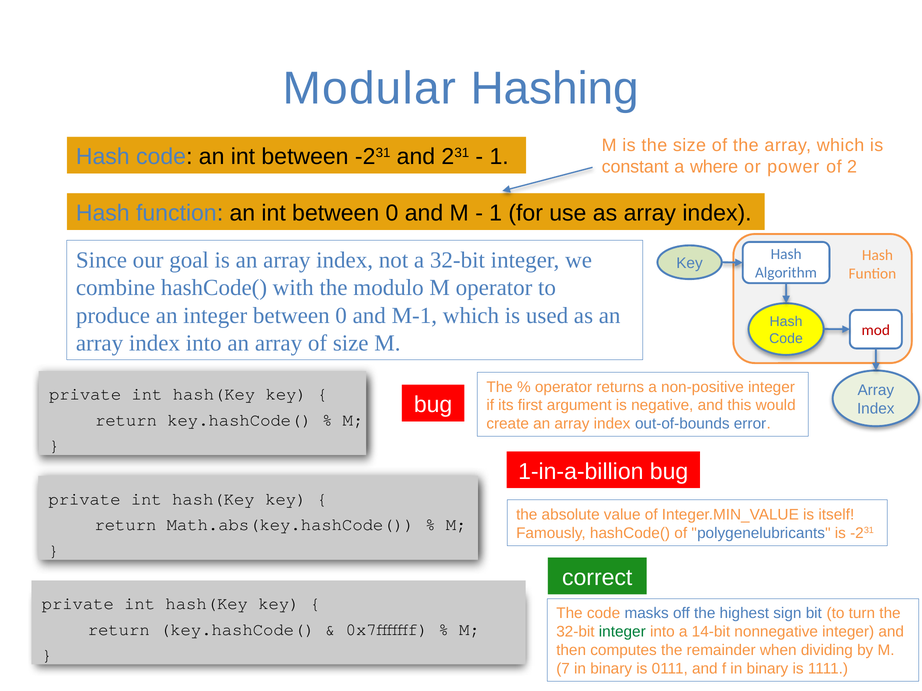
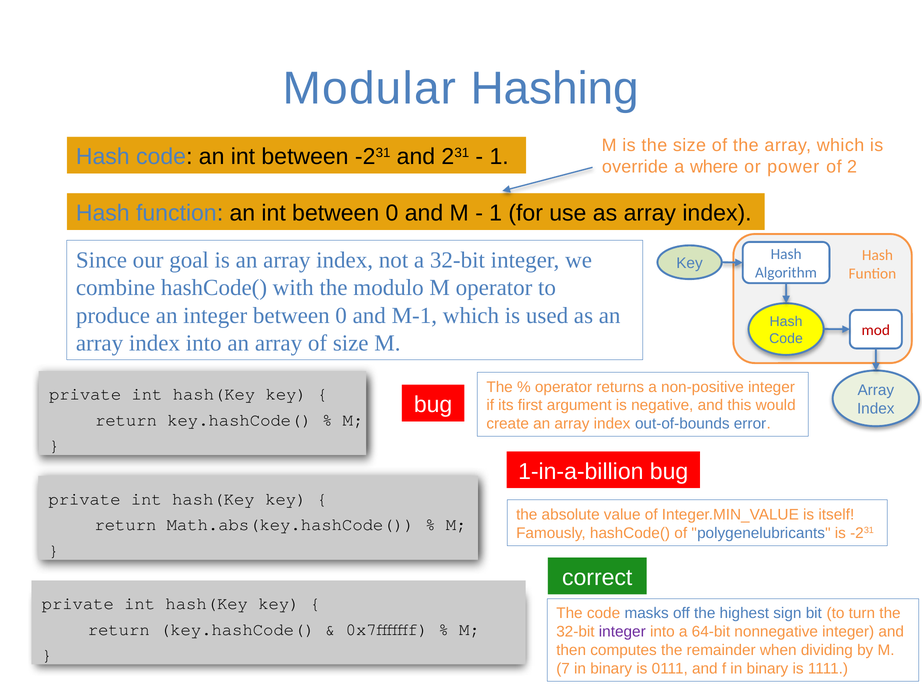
constant: constant -> override
integer at (622, 632) colour: green -> purple
14-bit: 14-bit -> 64-bit
